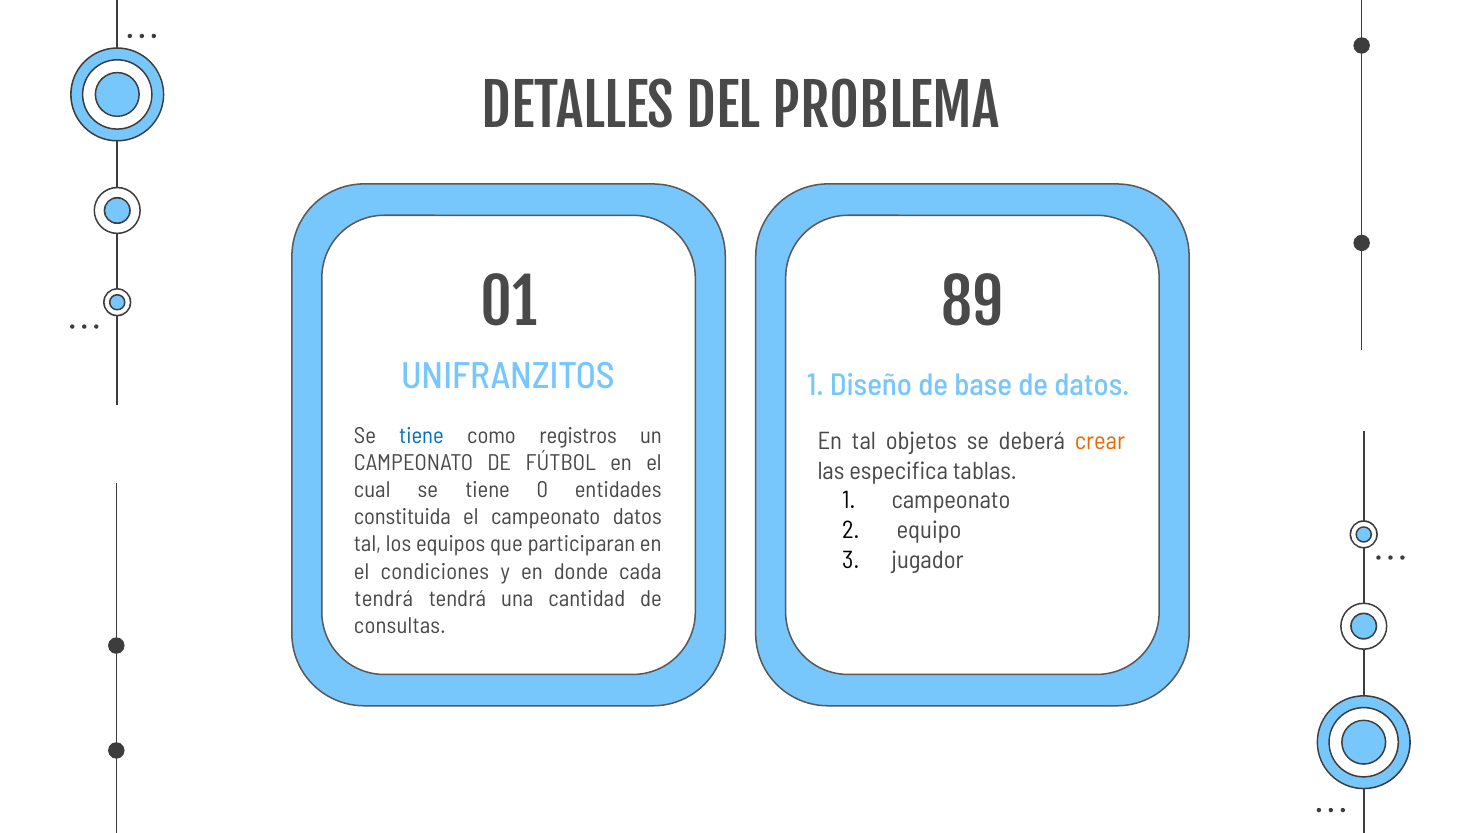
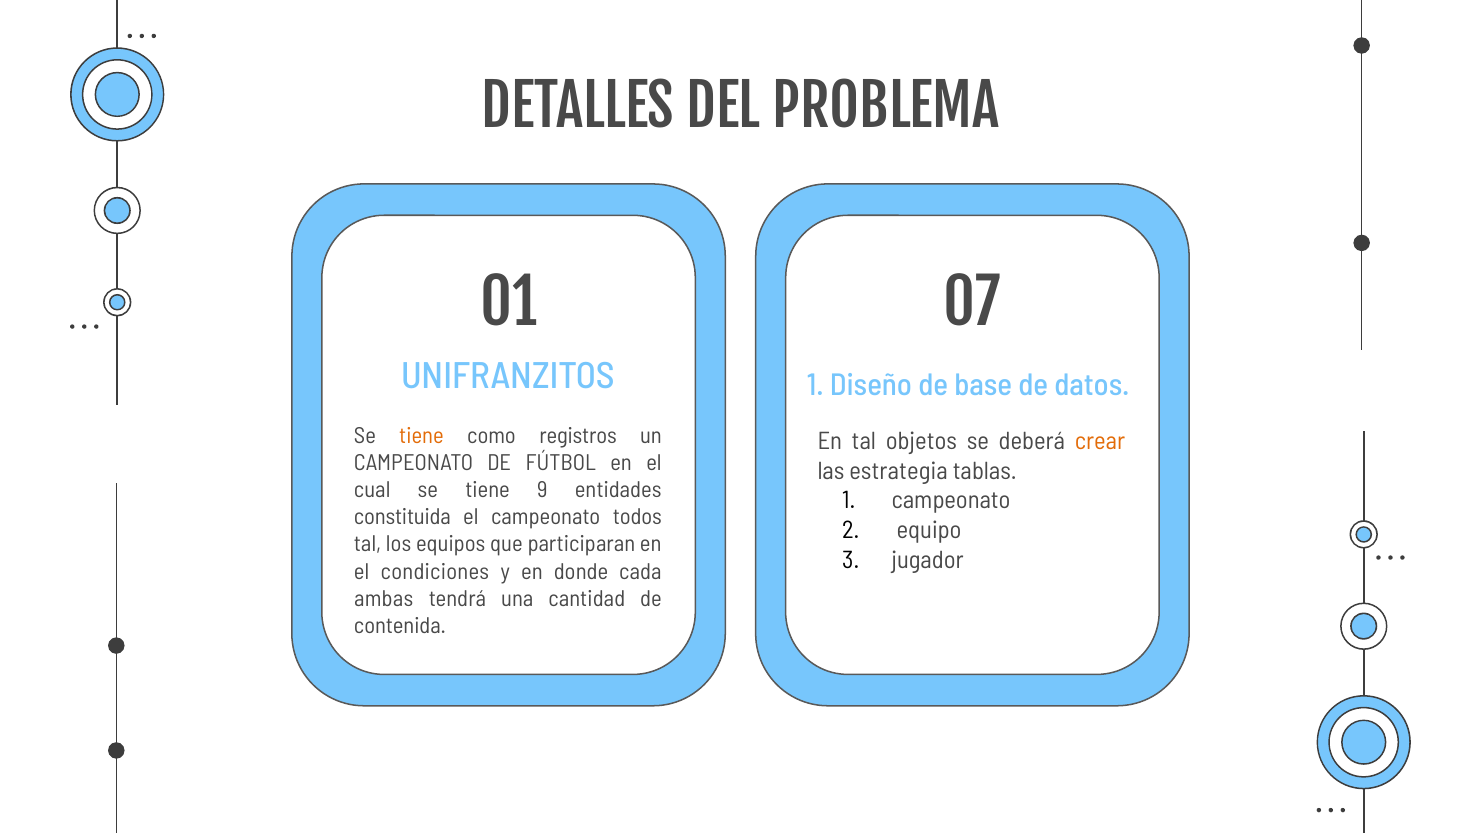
89: 89 -> 07
tiene at (421, 436) colour: blue -> orange
especifica: especifica -> estrategia
0: 0 -> 9
campeonato datos: datos -> todos
tendrá at (384, 599): tendrá -> ambas
consultas: consultas -> contenida
